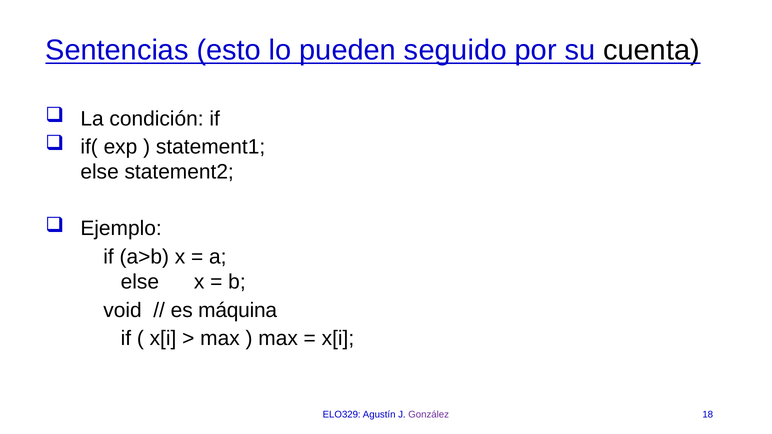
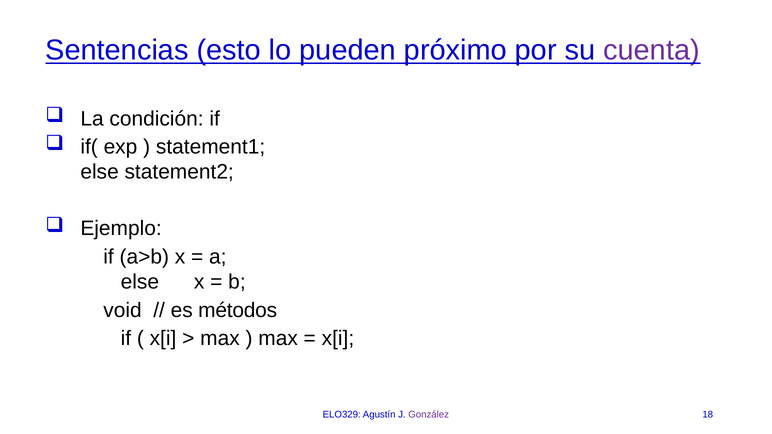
seguido: seguido -> próximo
cuenta colour: black -> purple
máquina: máquina -> métodos
